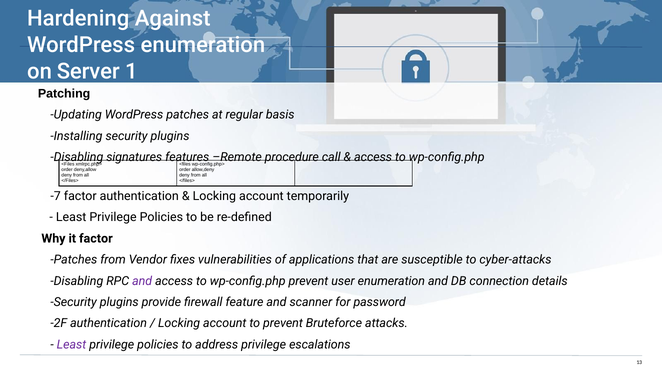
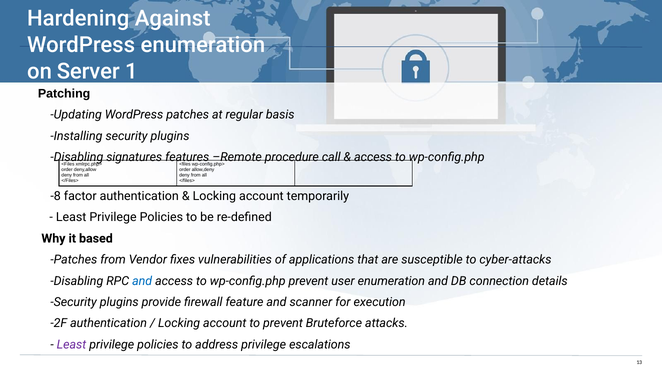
-7: -7 -> -8
it factor: factor -> based
and at (142, 281) colour: purple -> blue
password: password -> execution
